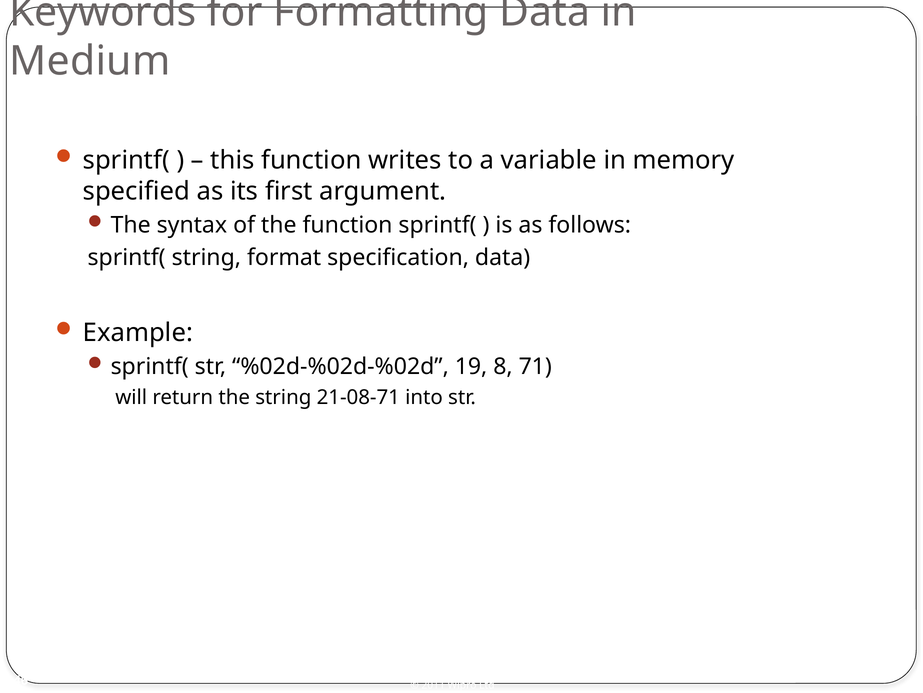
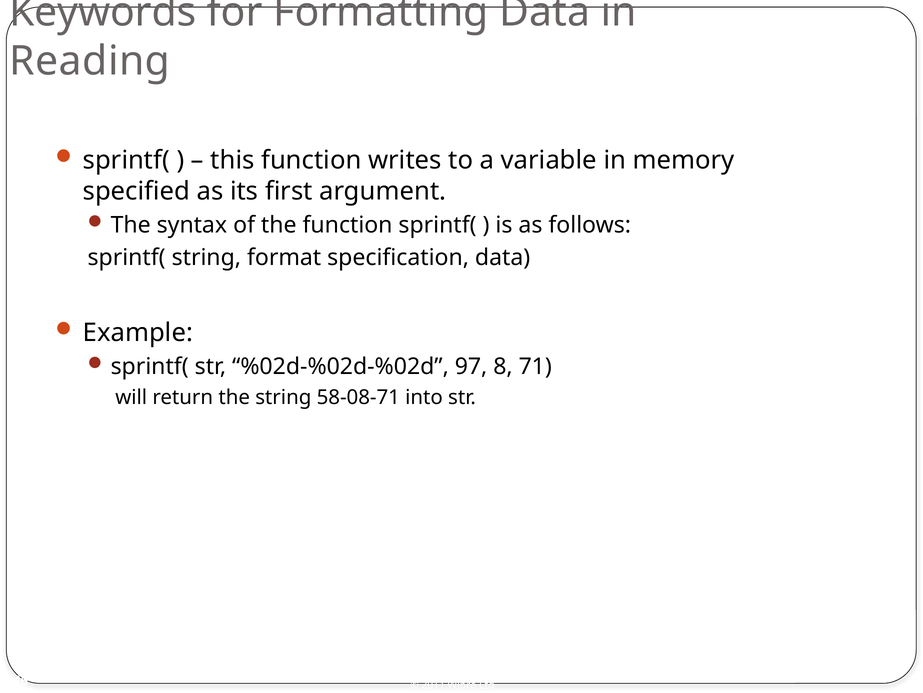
Medium: Medium -> Reading
19: 19 -> 97
21-08-71: 21-08-71 -> 58-08-71
